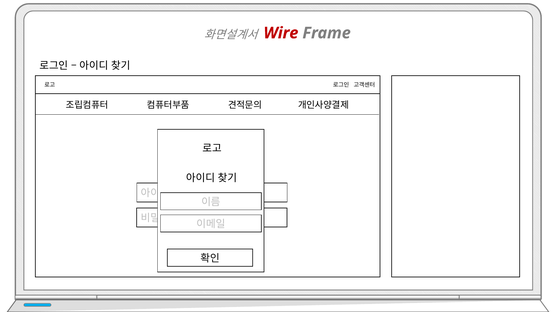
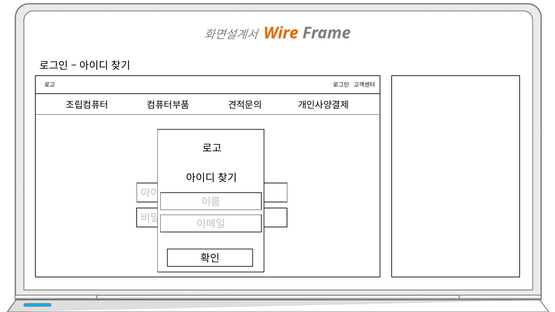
Wire colour: red -> orange
